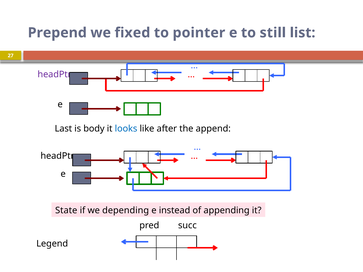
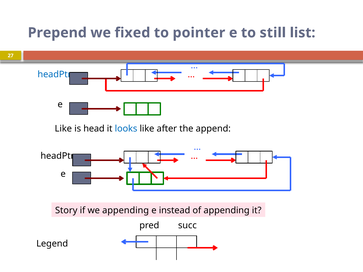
headPtr at (54, 74) colour: purple -> blue
Last at (63, 129): Last -> Like
body: body -> head
State: State -> Story
we depending: depending -> appending
